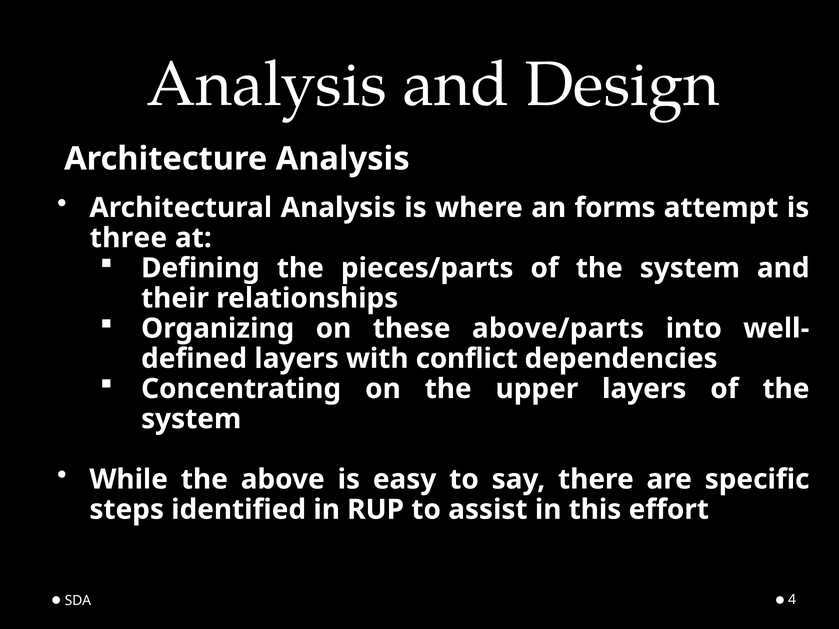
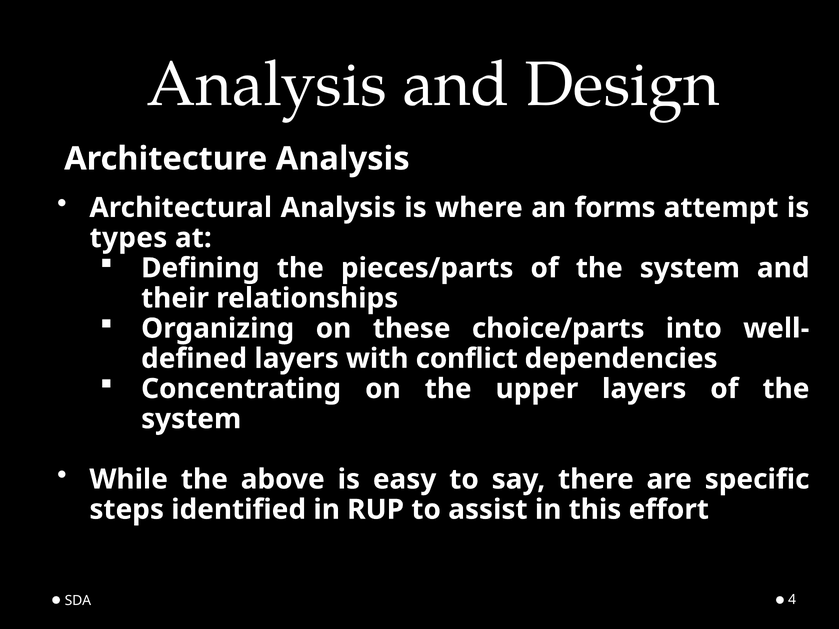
three: three -> types
above/parts: above/parts -> choice/parts
